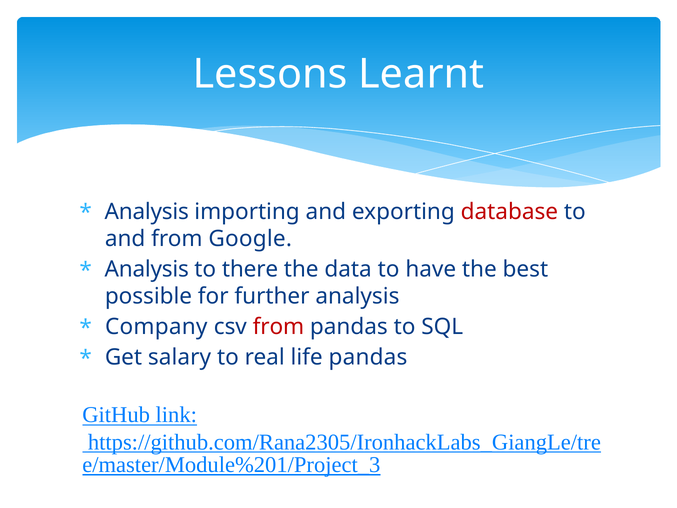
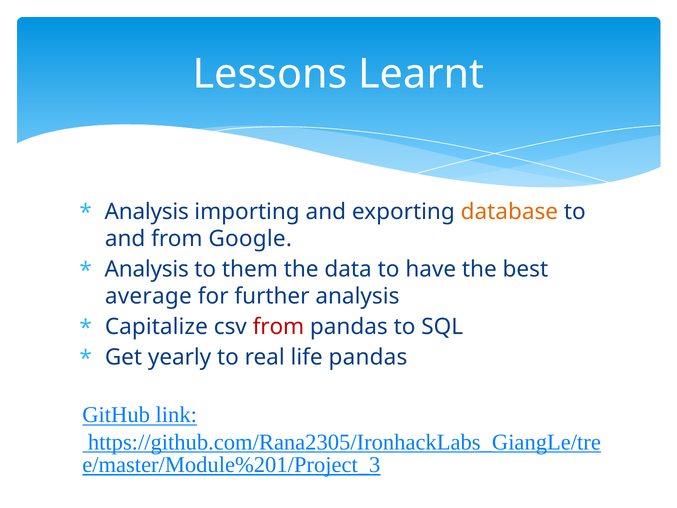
database colour: red -> orange
there: there -> them
possible: possible -> average
Company: Company -> Capitalize
salary: salary -> yearly
